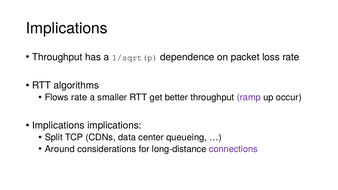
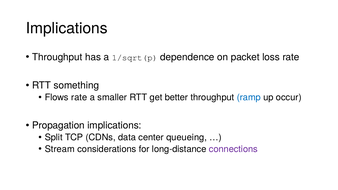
algorithms: algorithms -> something
ramp colour: purple -> blue
Implications at (58, 125): Implications -> Propagation
Around: Around -> Stream
